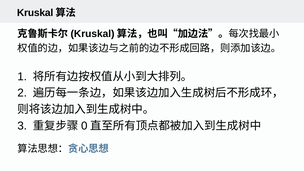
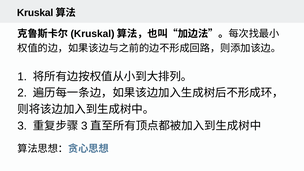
0 at (84, 126): 0 -> 3
